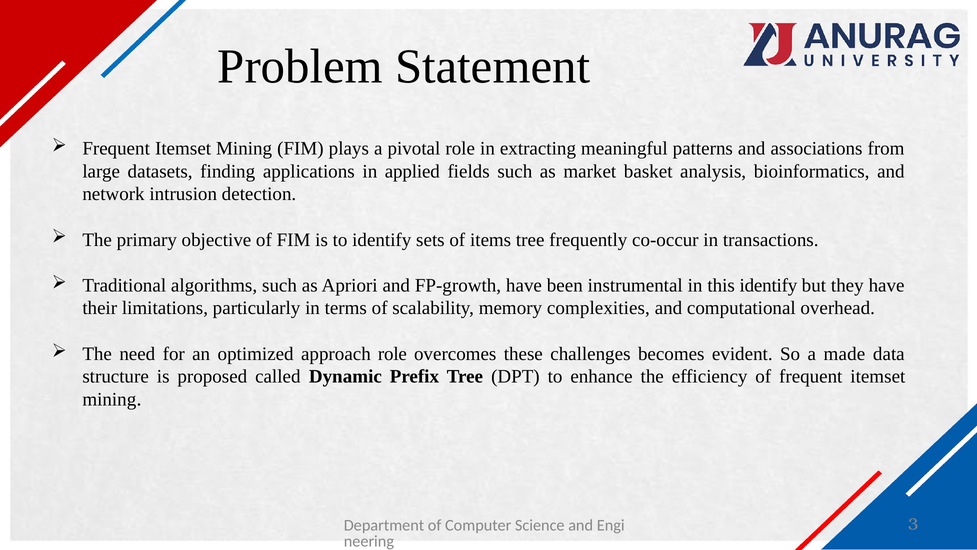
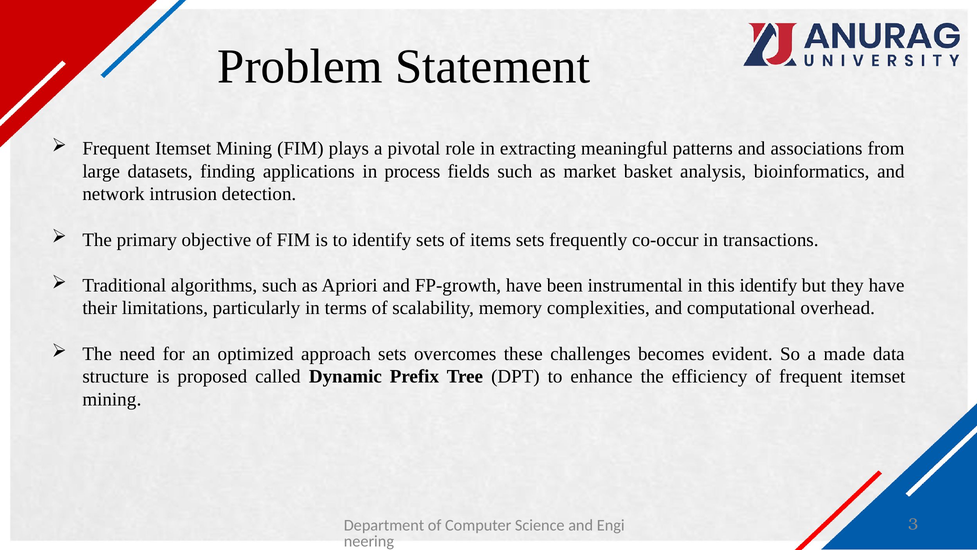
applied: applied -> process
items tree: tree -> sets
approach role: role -> sets
